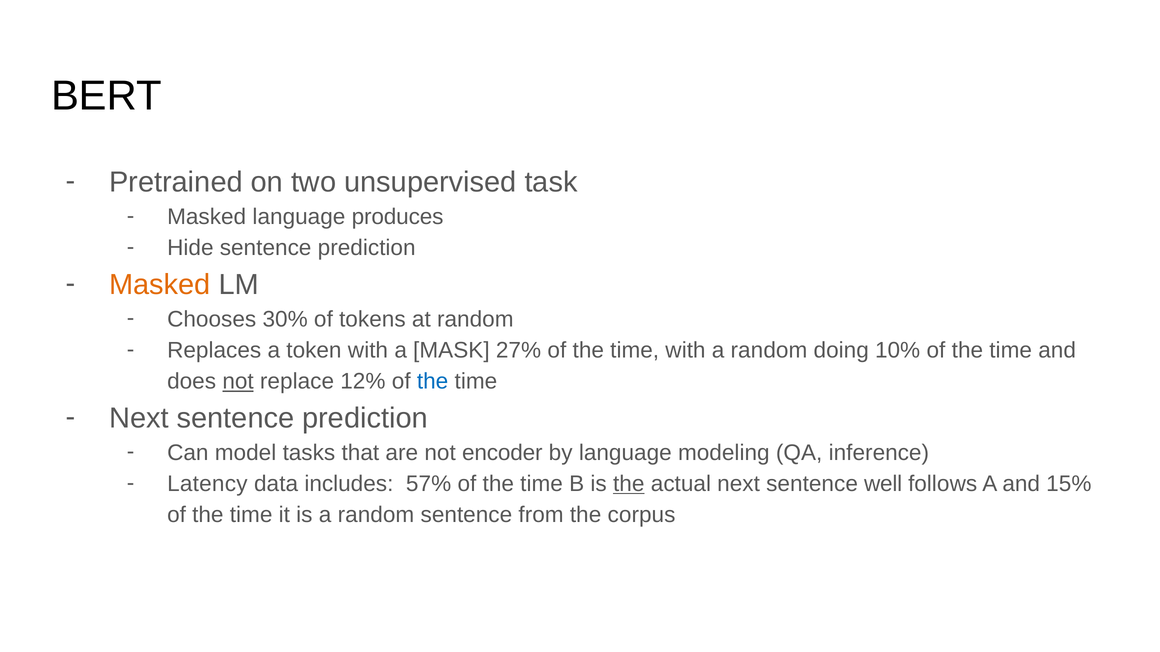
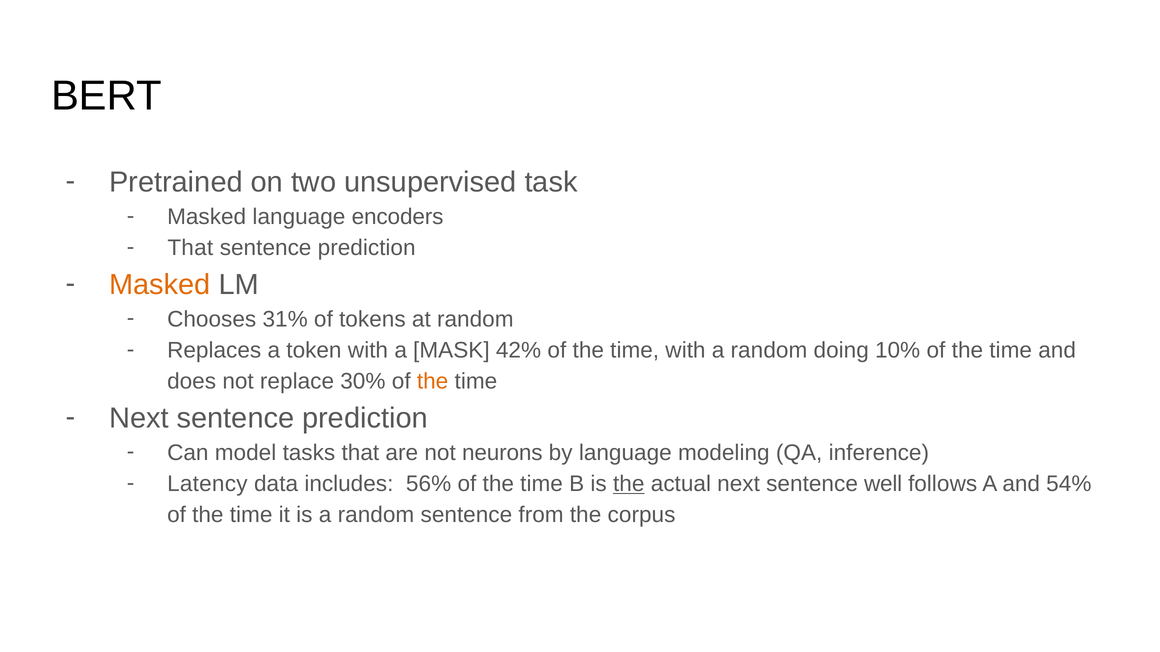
produces: produces -> encoders
Hide at (190, 248): Hide -> That
30%: 30% -> 31%
27%: 27% -> 42%
not at (238, 382) underline: present -> none
12%: 12% -> 30%
the at (433, 382) colour: blue -> orange
encoder: encoder -> neurons
57%: 57% -> 56%
15%: 15% -> 54%
